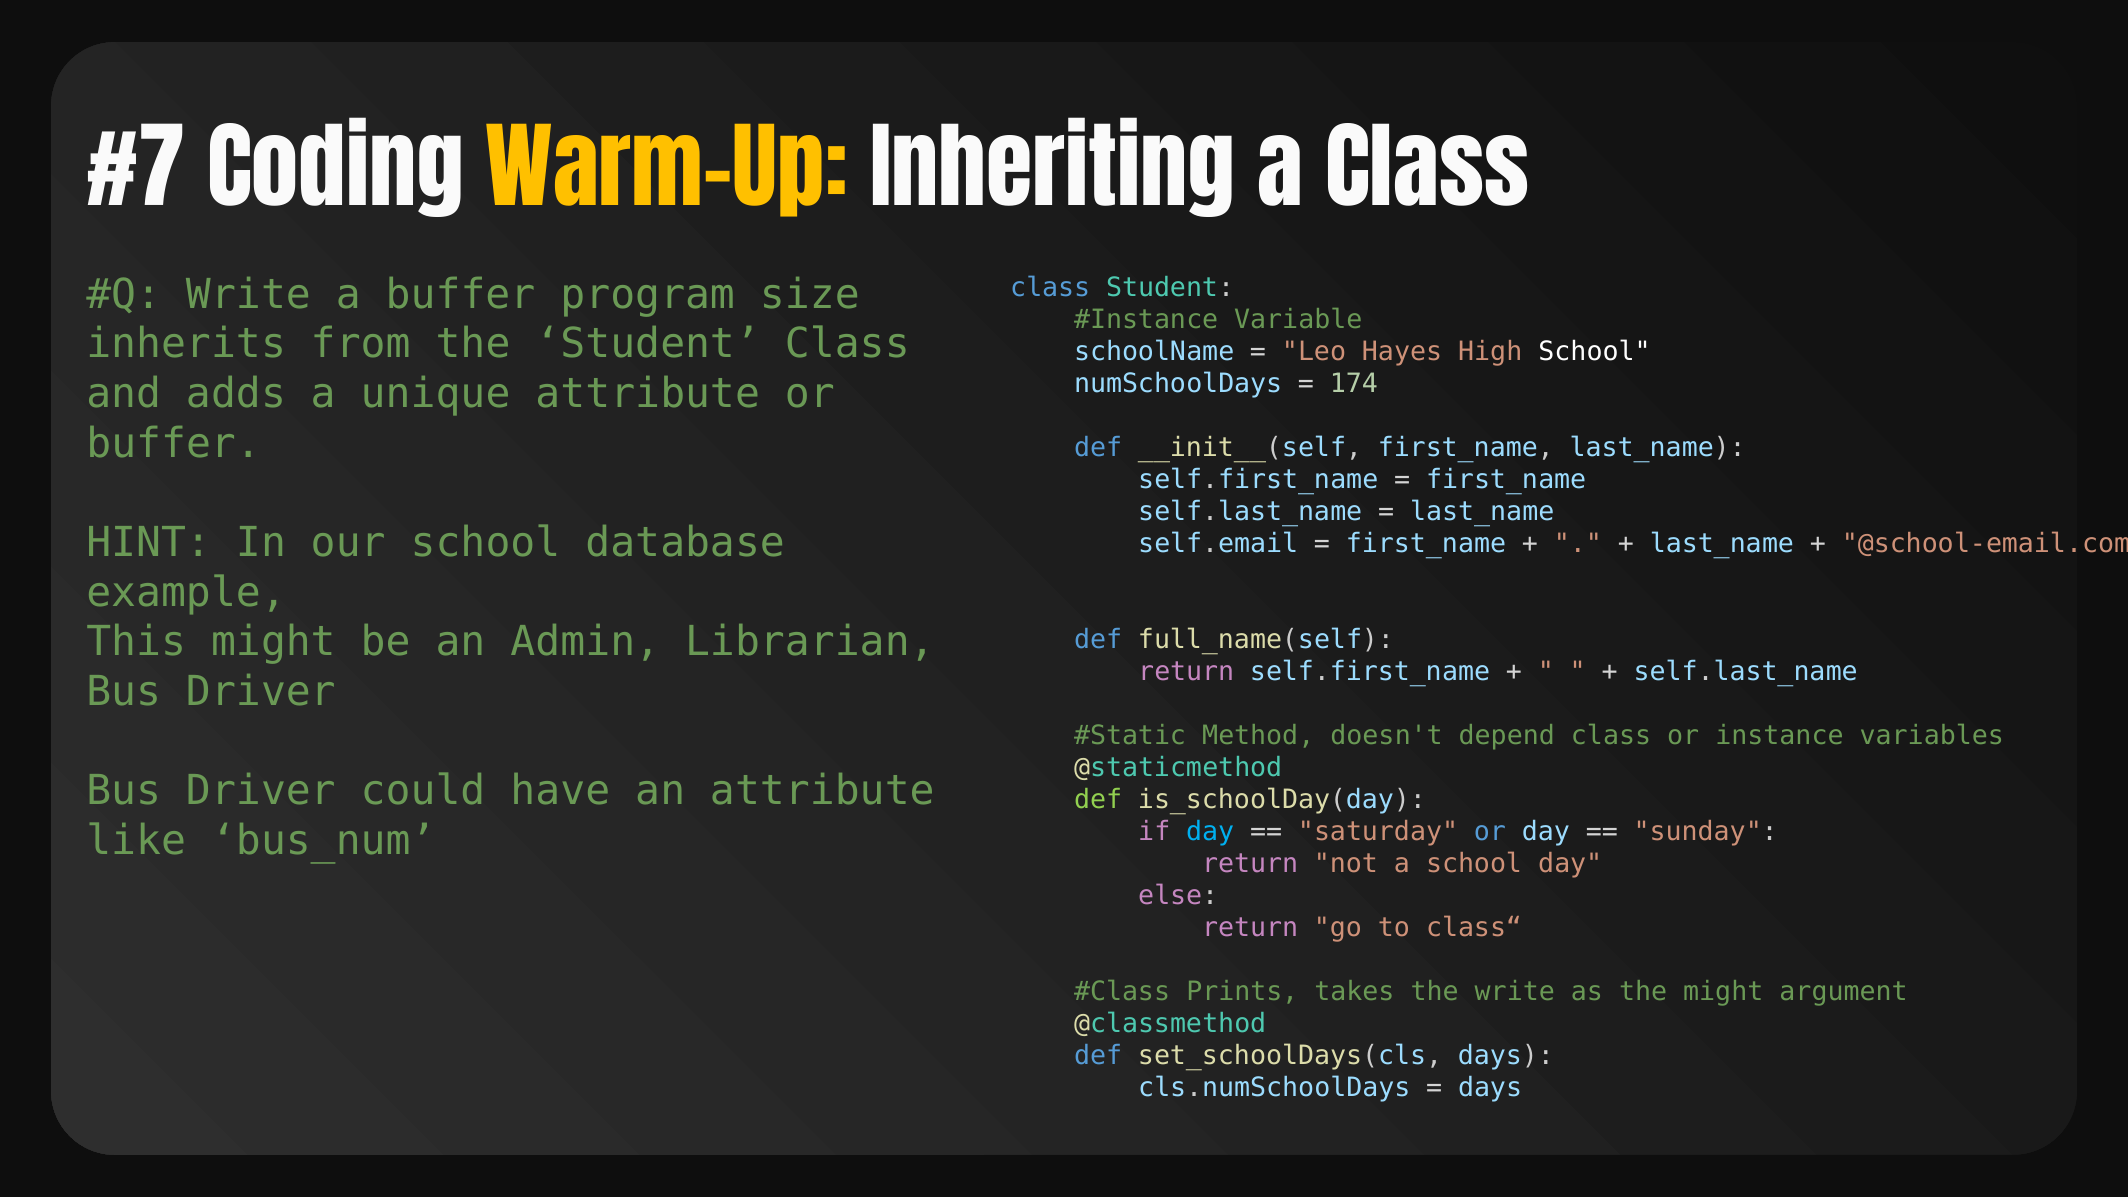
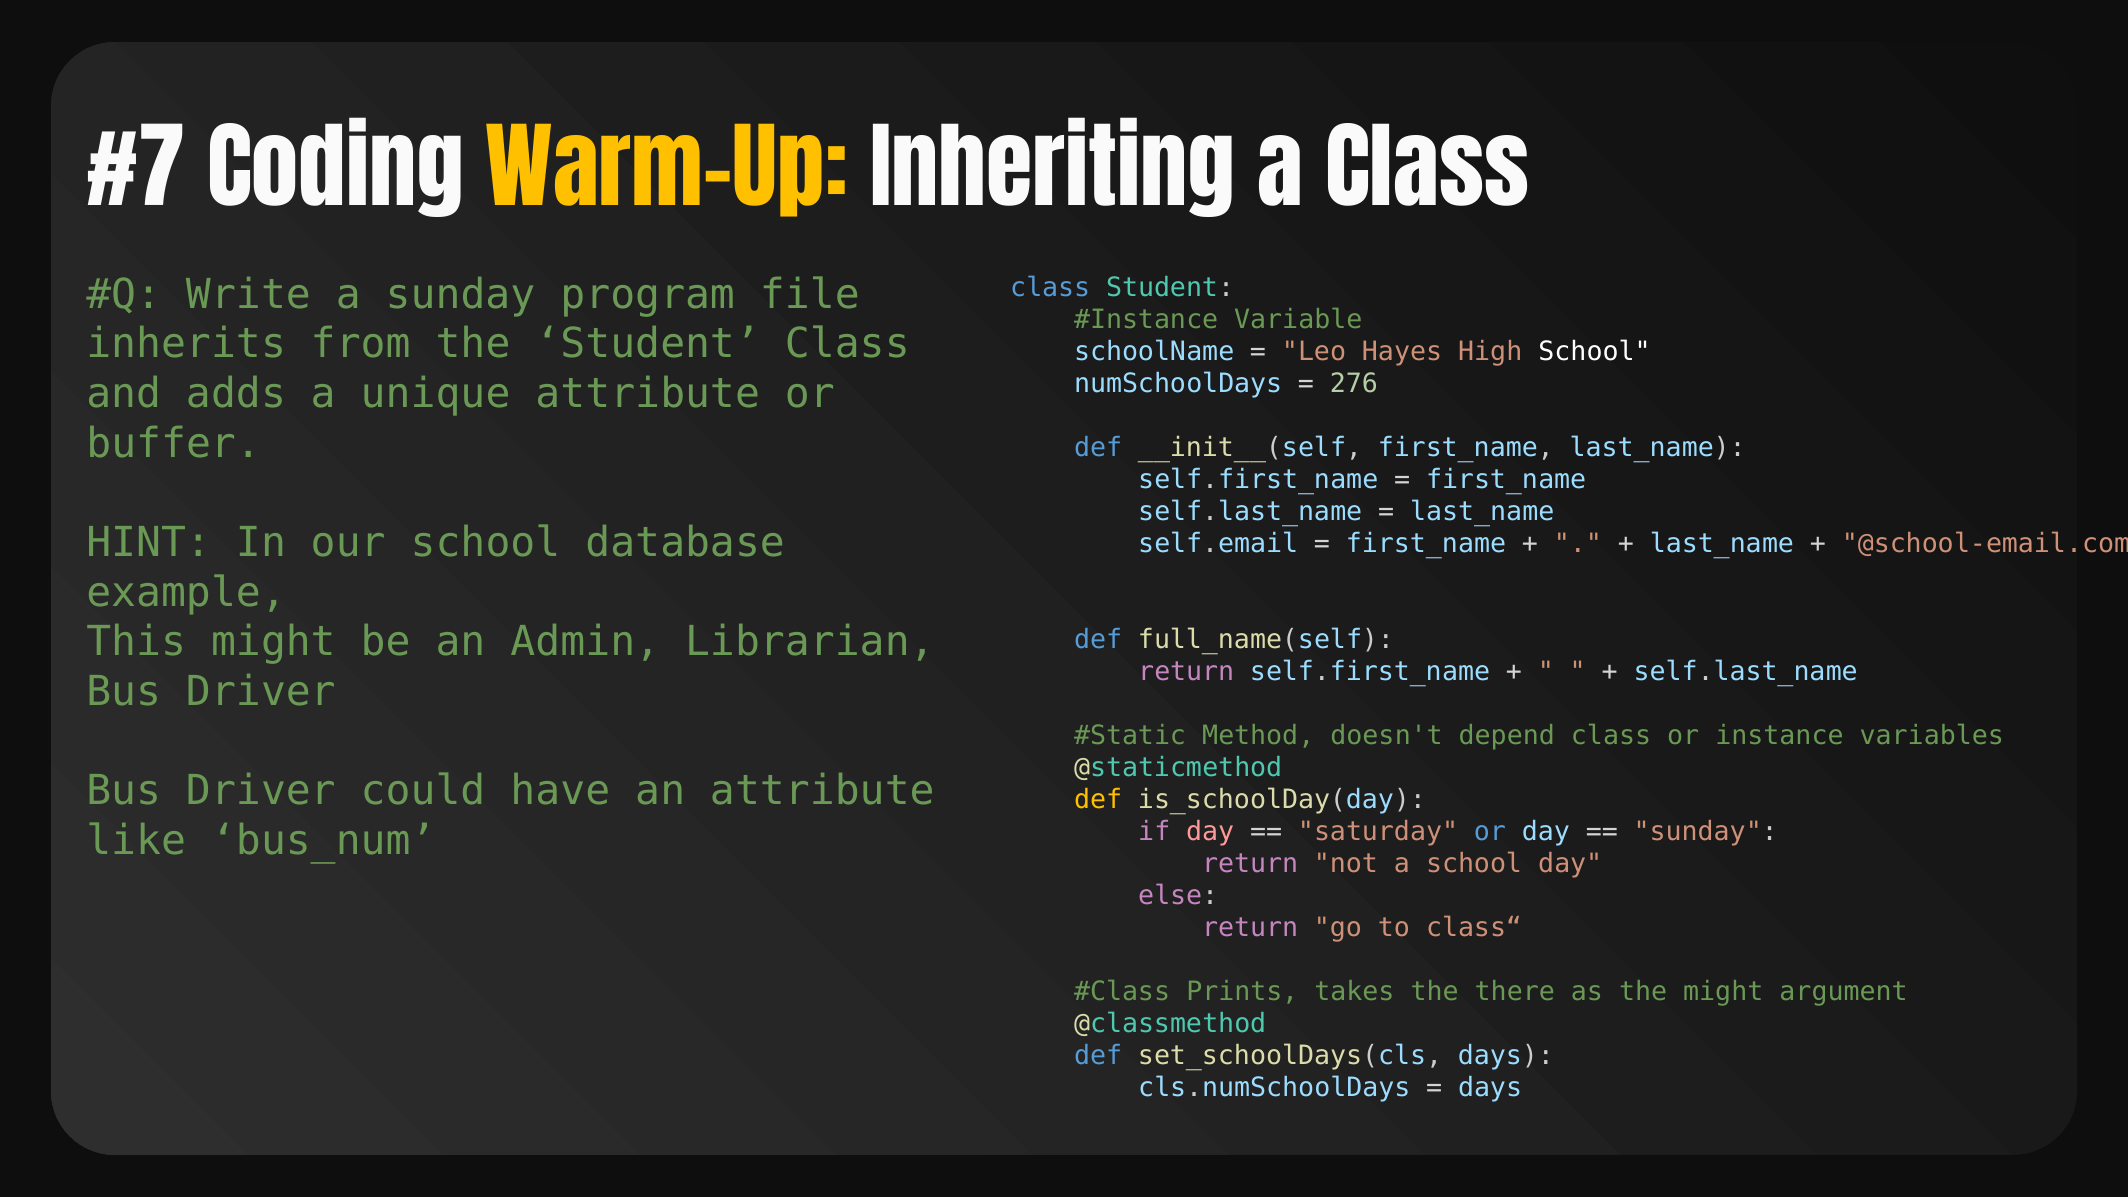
a buffer: buffer -> sunday
size: size -> file
174: 174 -> 276
def at (1098, 799) colour: light green -> yellow
day at (1210, 831) colour: light blue -> pink
the write: write -> there
